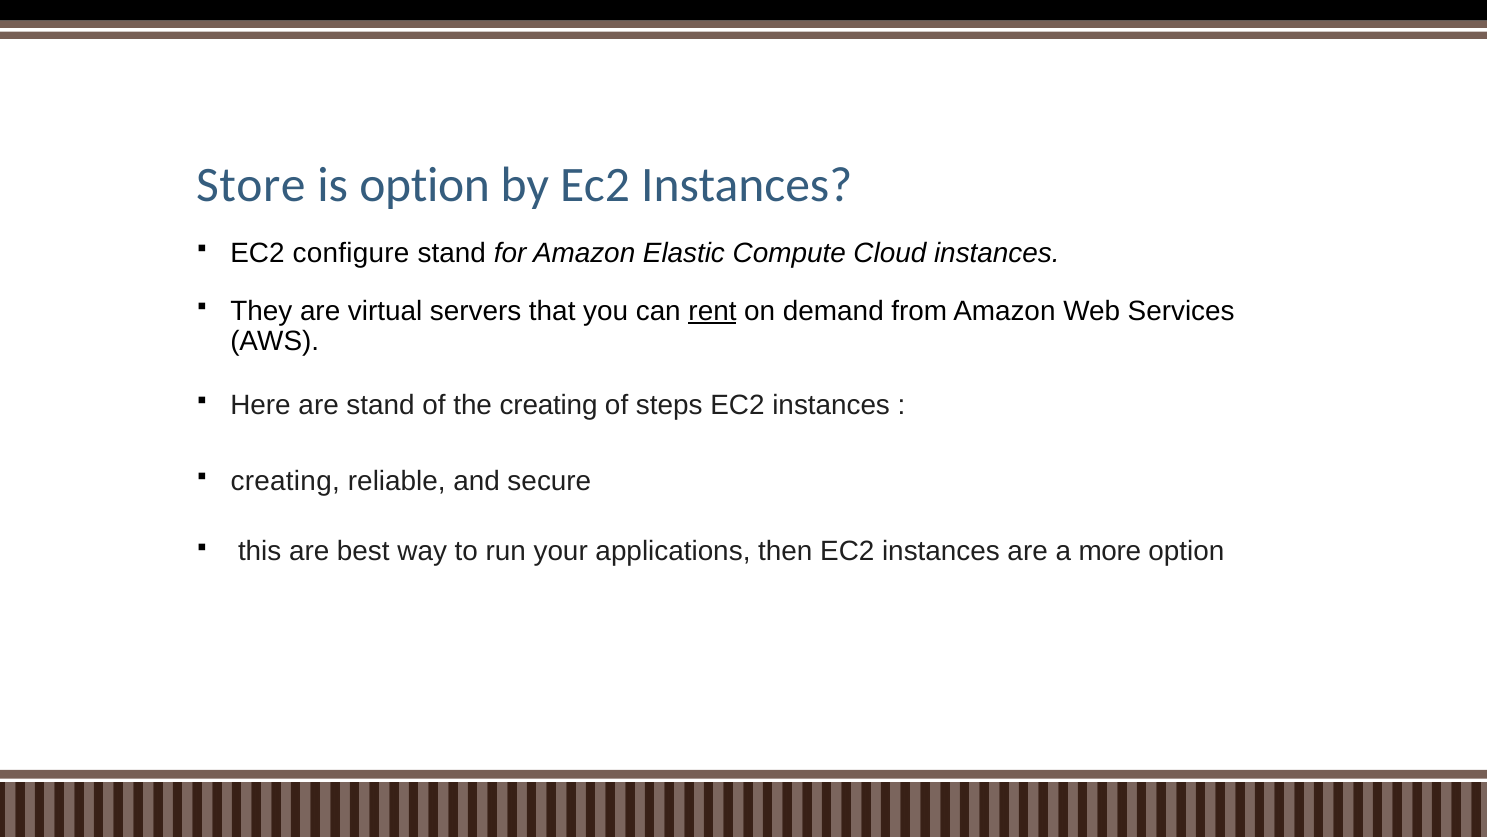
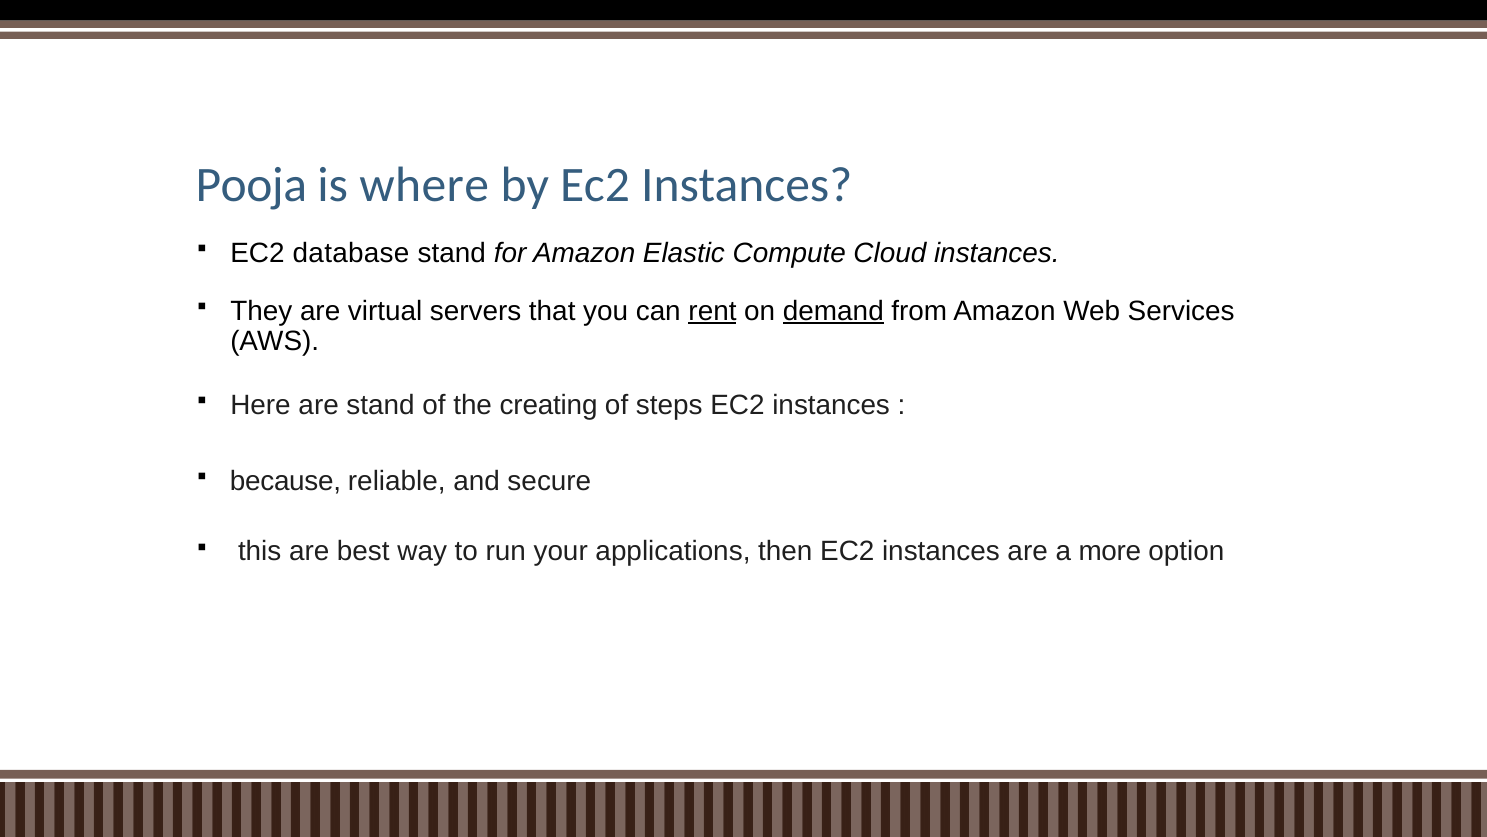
Store: Store -> Pooja
is option: option -> where
configure: configure -> database
demand underline: none -> present
creating at (285, 481): creating -> because
